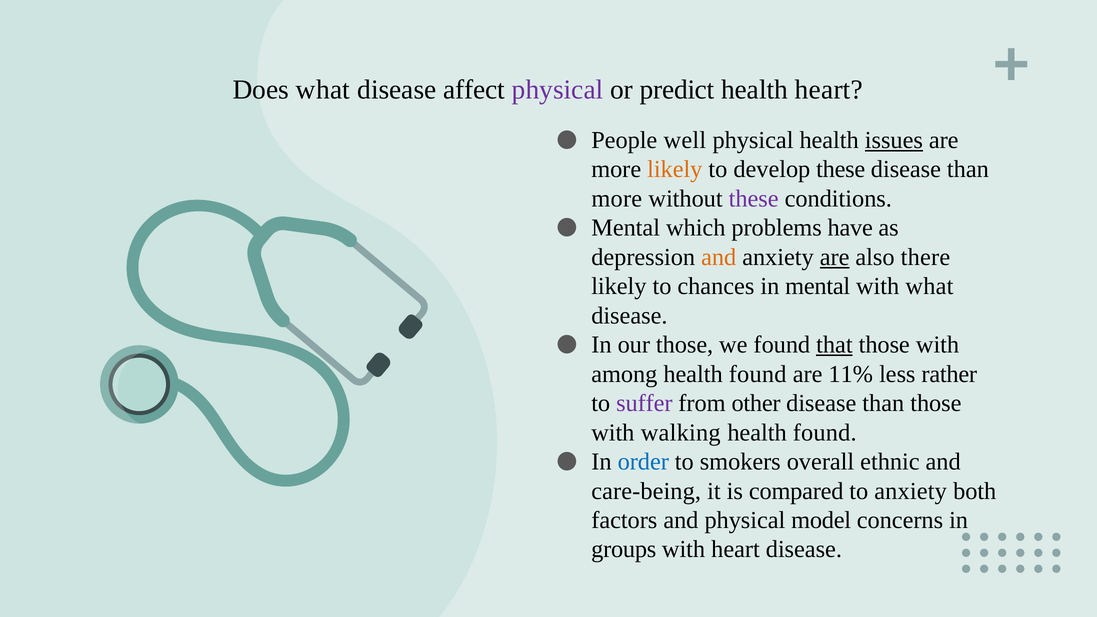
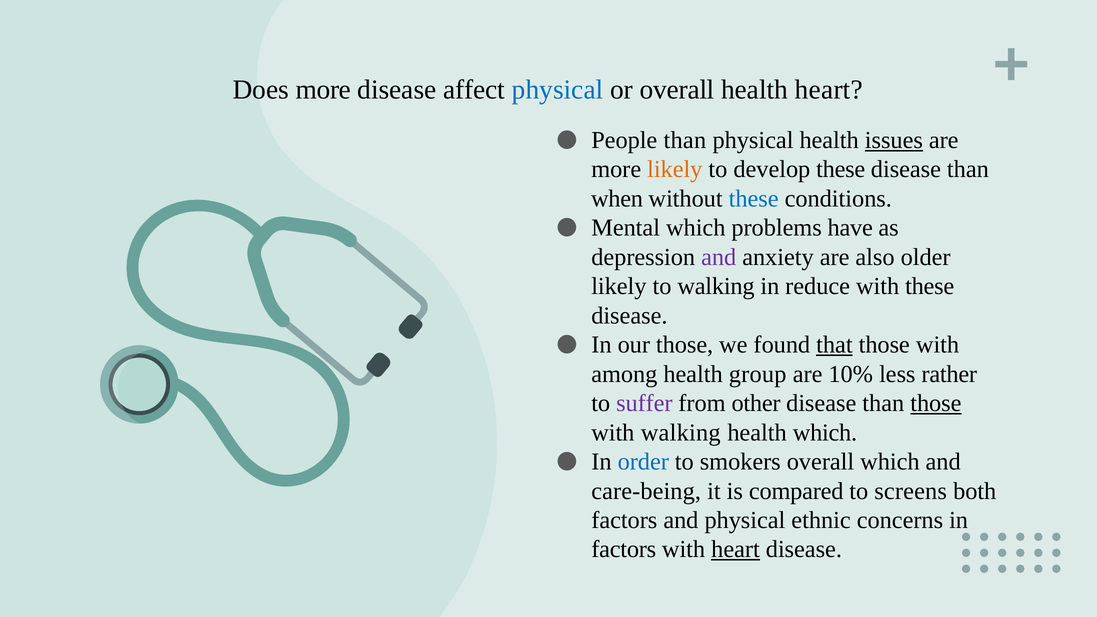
Does what: what -> more
physical at (558, 90) colour: purple -> blue
or predict: predict -> overall
People well: well -> than
more at (617, 199): more -> when
these at (754, 199) colour: purple -> blue
and at (719, 257) colour: orange -> purple
are at (835, 257) underline: present -> none
there: there -> older
to chances: chances -> walking
in mental: mental -> reduce
with what: what -> these
found at (758, 374): found -> group
11%: 11% -> 10%
those at (936, 403) underline: none -> present
found at (825, 433): found -> which
overall ethnic: ethnic -> which
to anxiety: anxiety -> screens
model: model -> ethnic
groups at (624, 550): groups -> factors
heart at (735, 550) underline: none -> present
